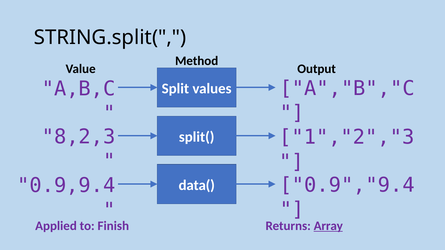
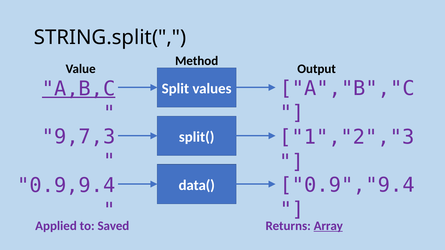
A,B,C underline: none -> present
8,2,3: 8,2,3 -> 9,7,3
Finish: Finish -> Saved
